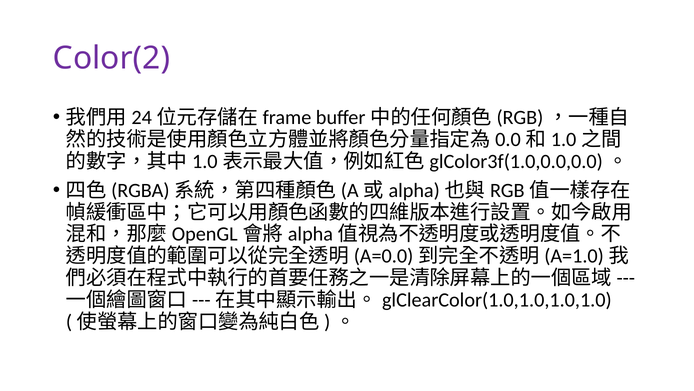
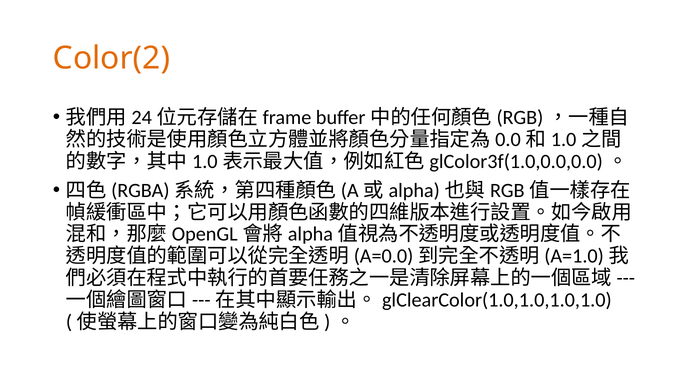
Color(2 colour: purple -> orange
